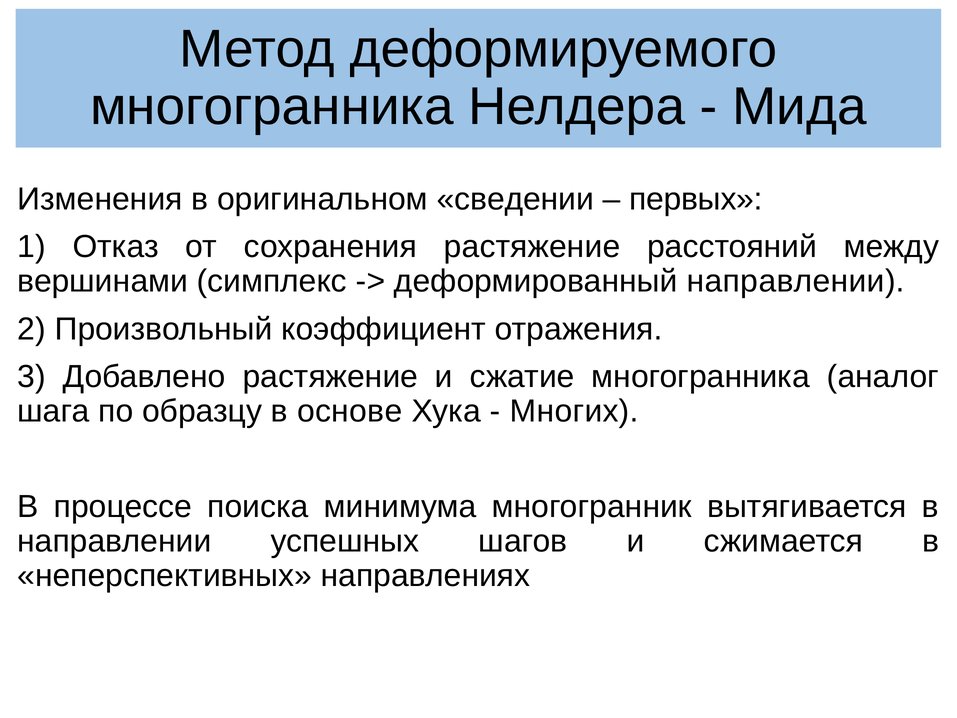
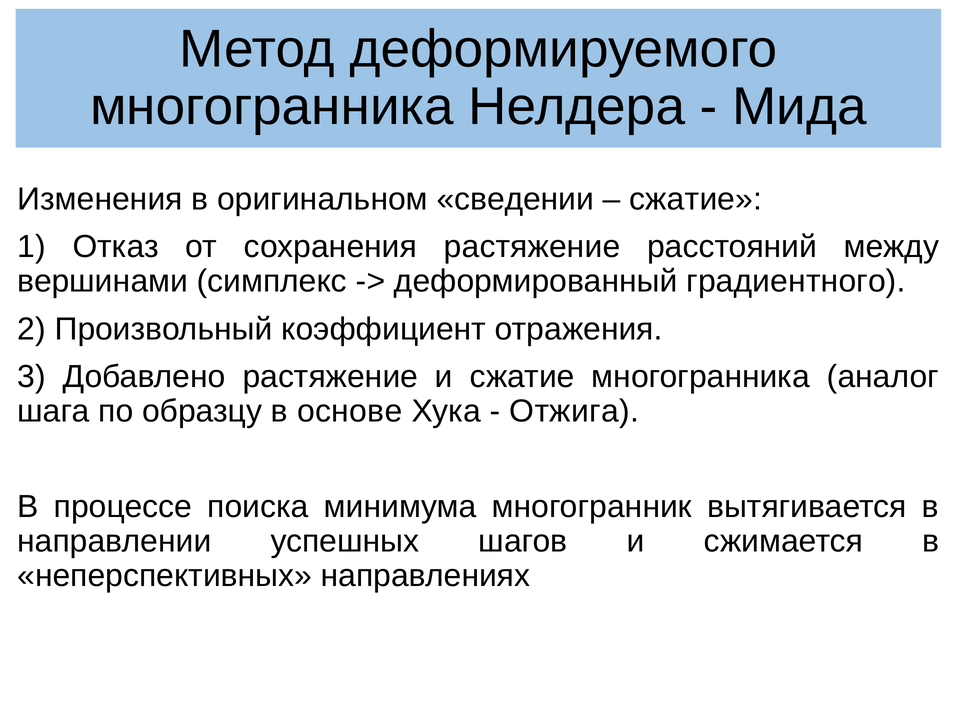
первых at (696, 199): первых -> сжатие
деформированный направлении: направлении -> градиентного
Многих: Многих -> Отжига
